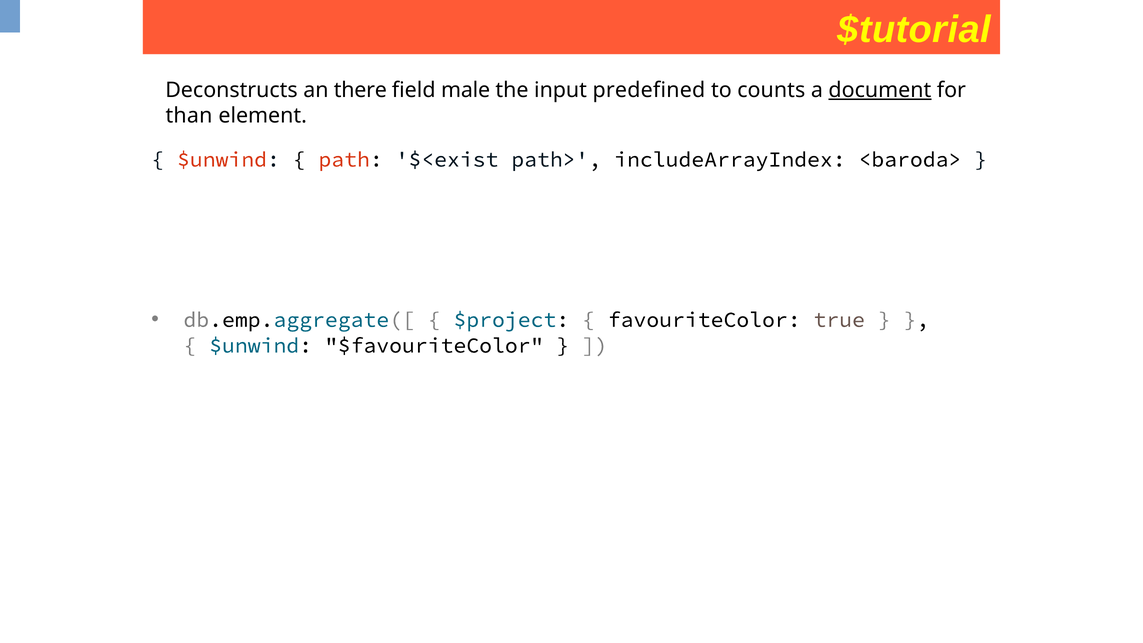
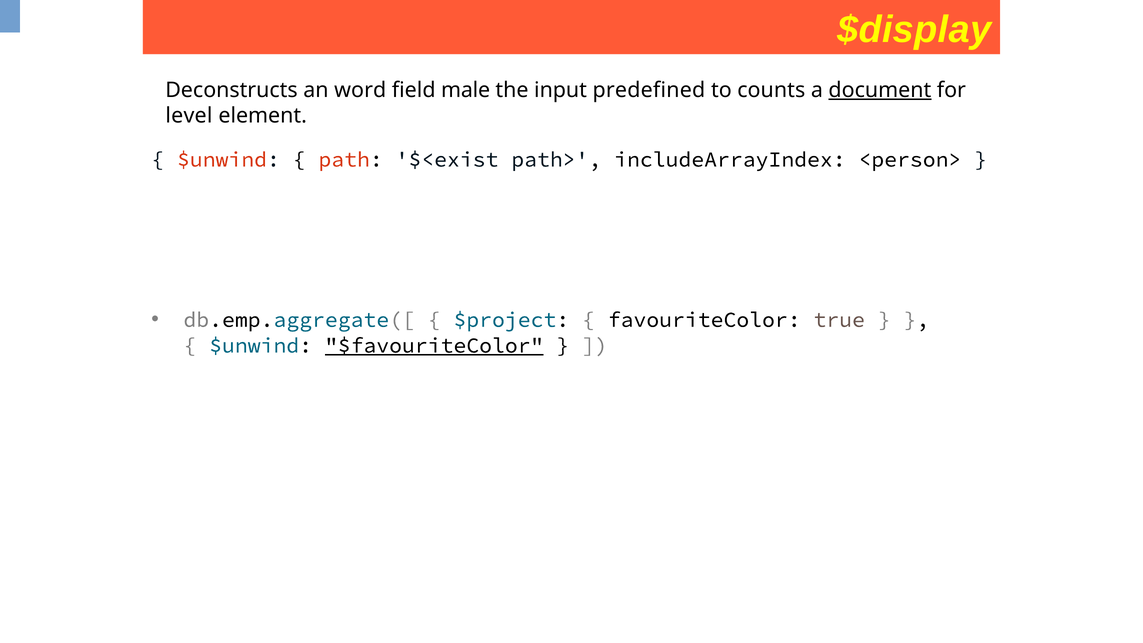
$tutorial: $tutorial -> $display
there: there -> word
than: than -> level
<baroda>: <baroda> -> <person>
$favouriteColor underline: none -> present
